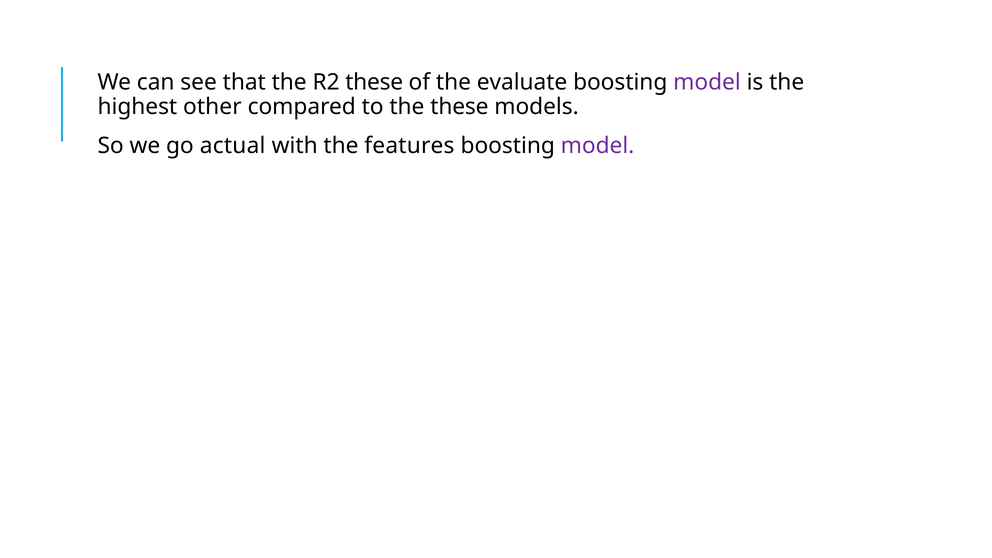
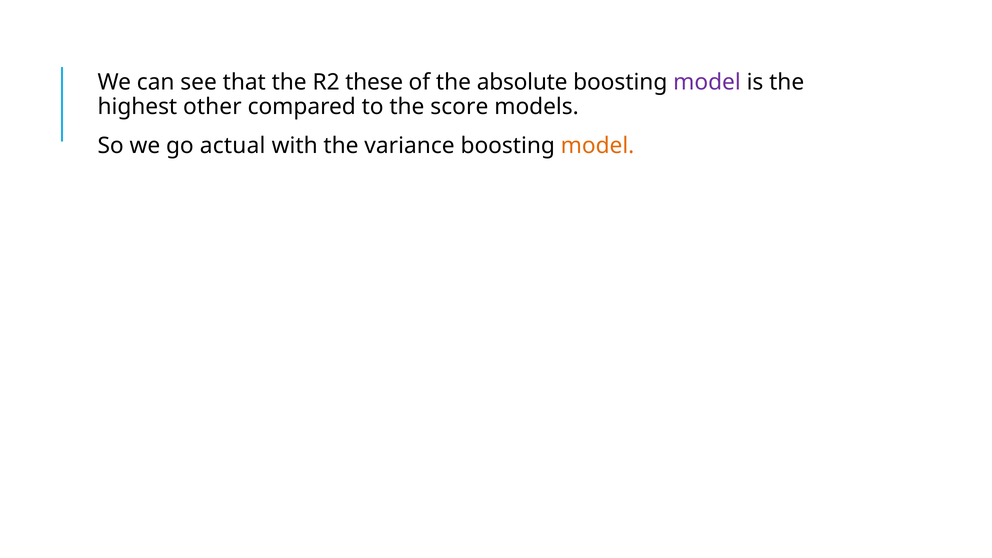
evaluate: evaluate -> absolute
the these: these -> score
features: features -> variance
model at (598, 146) colour: purple -> orange
